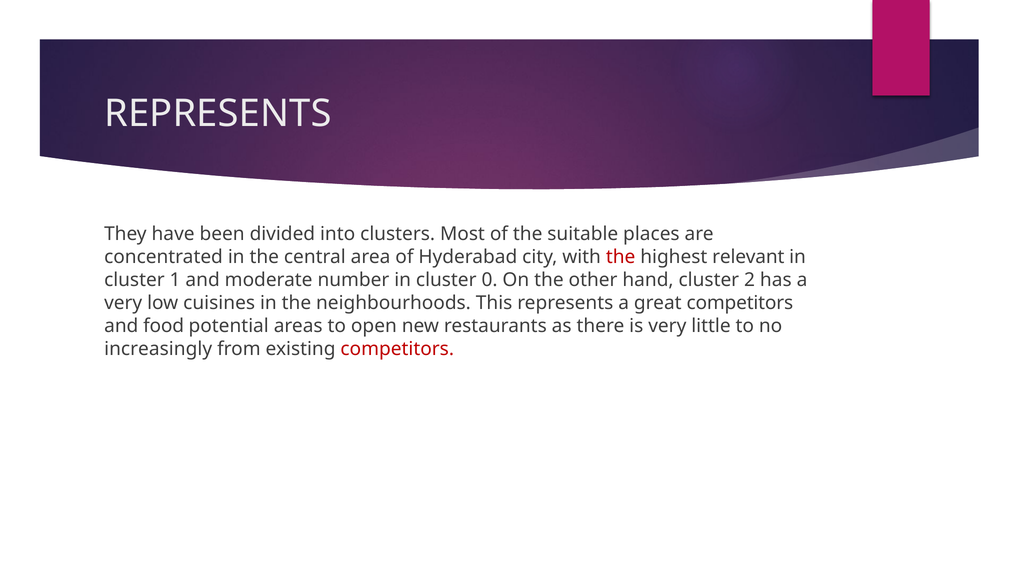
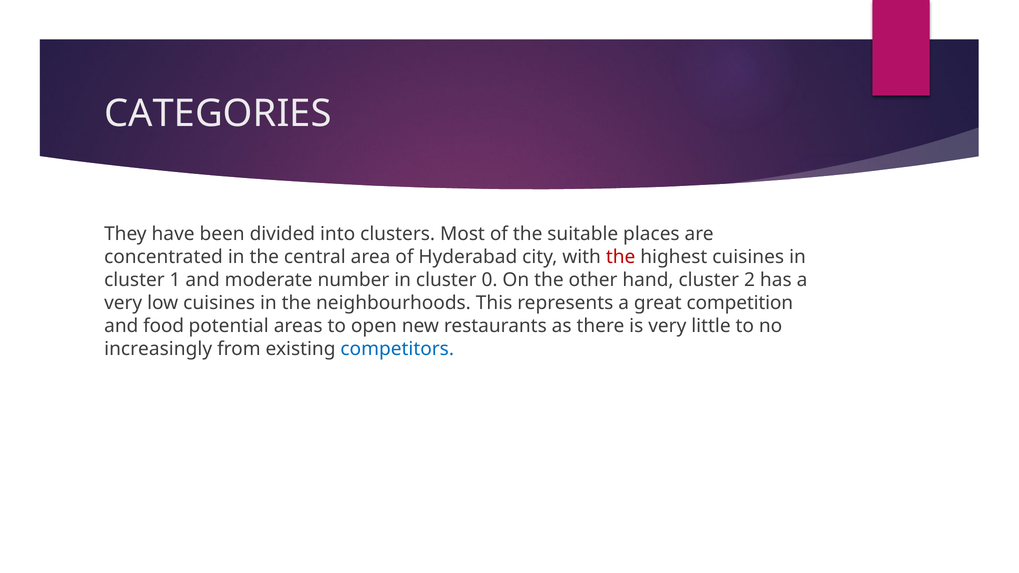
REPRESENTS at (218, 114): REPRESENTS -> CATEGORIES
highest relevant: relevant -> cuisines
great competitors: competitors -> competition
competitors at (397, 349) colour: red -> blue
